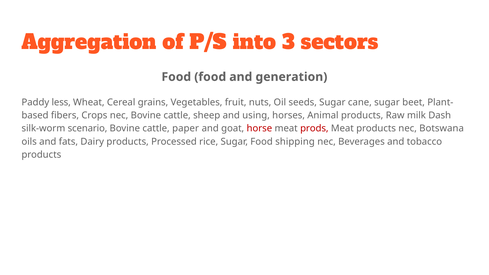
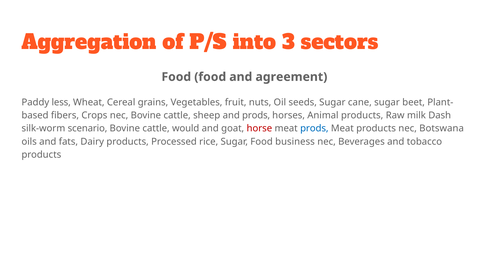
generation: generation -> agreement
and using: using -> prods
paper: paper -> would
prods at (314, 129) colour: red -> blue
shipping: shipping -> business
